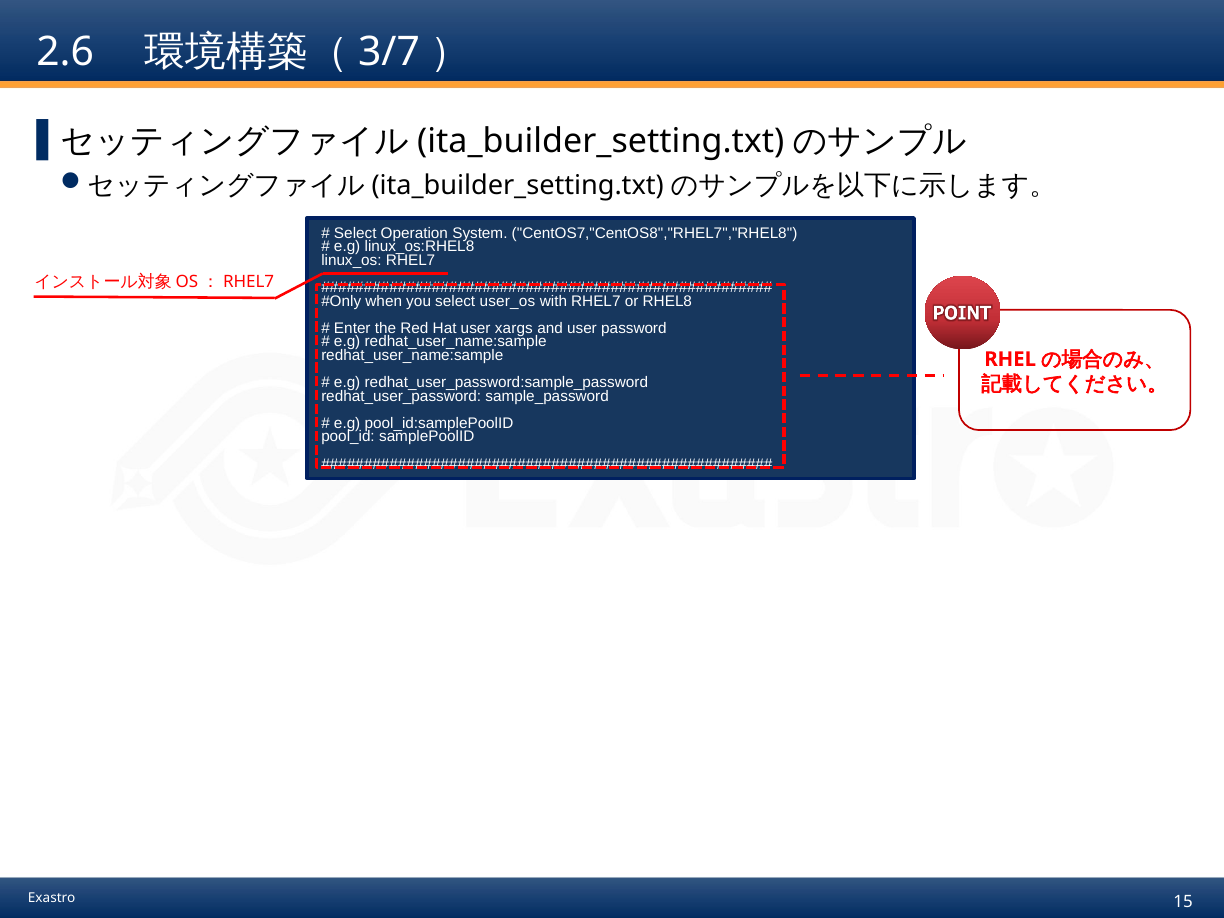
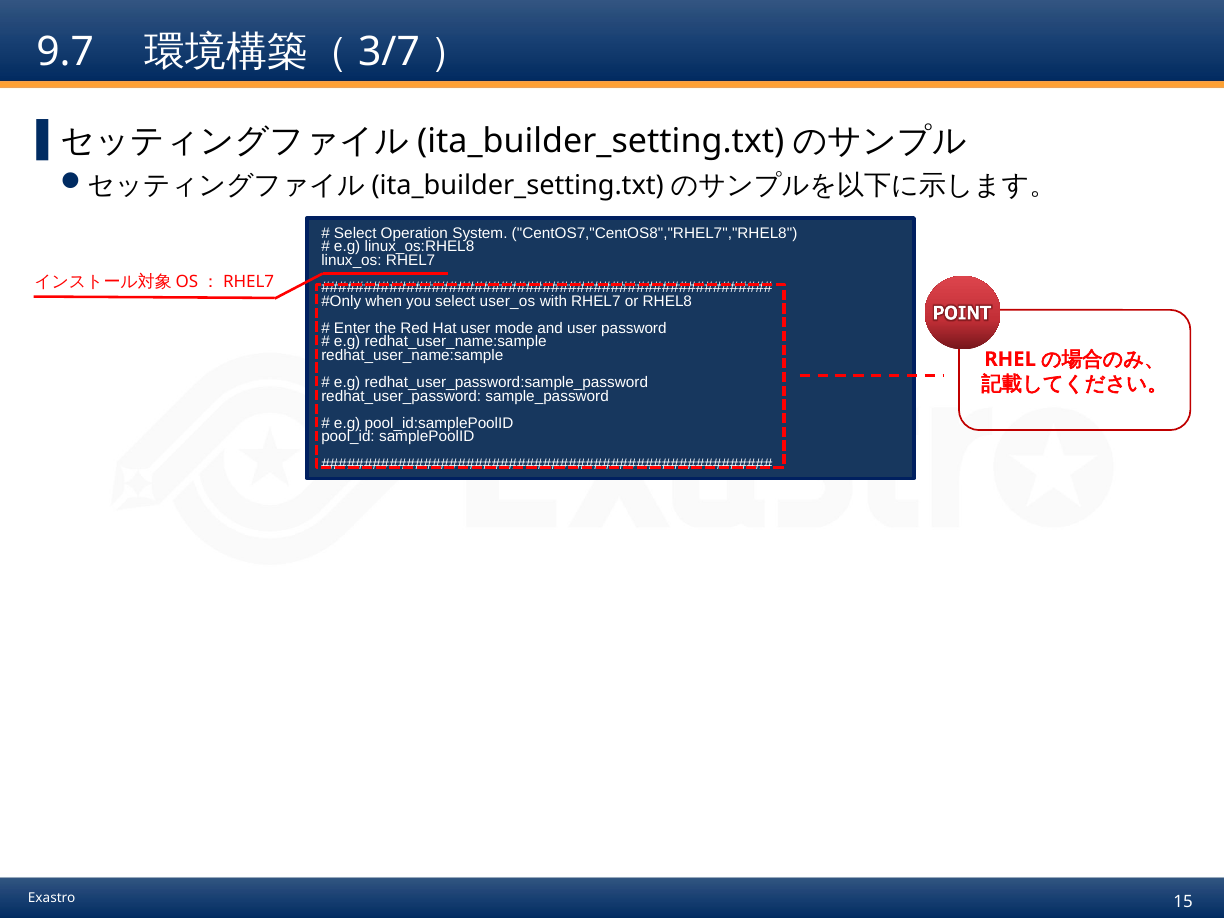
2.6: 2.6 -> 9.7
xargs: xargs -> mode
